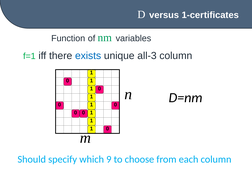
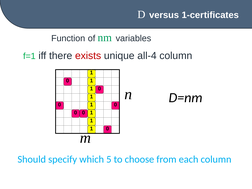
exists colour: blue -> red
all-3: all-3 -> all-4
9: 9 -> 5
